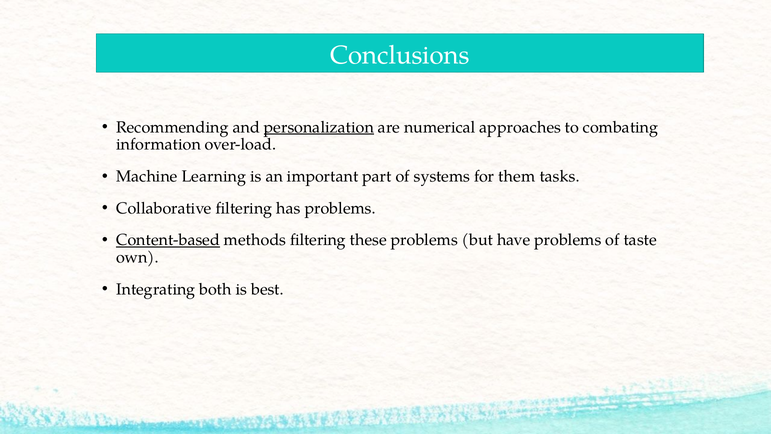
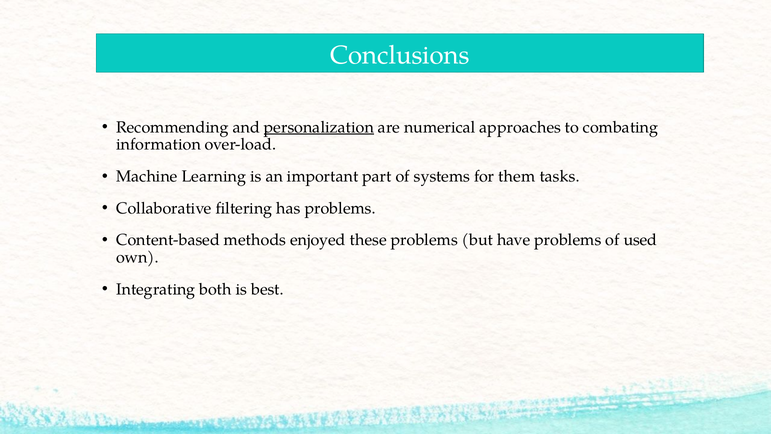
Content-based underline: present -> none
methods filtering: filtering -> enjoyed
taste: taste -> used
